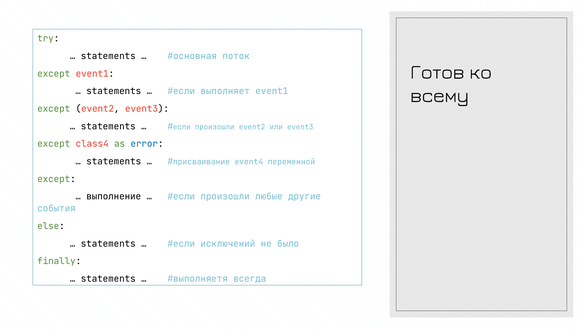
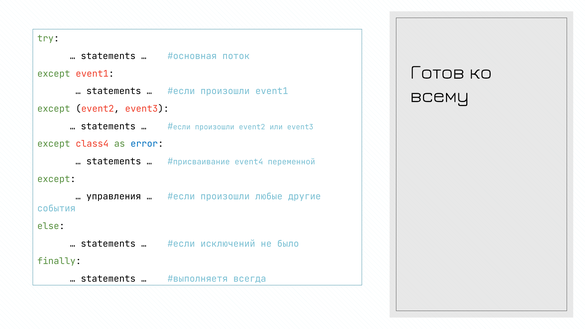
выполняет at (225, 91): выполняет -> произошли
выполнение: выполнение -> управления
